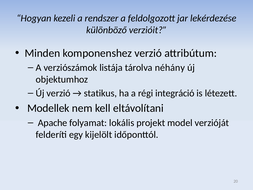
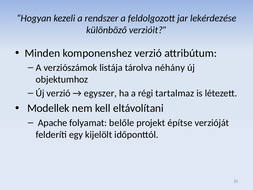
statikus: statikus -> egyszer
integráció: integráció -> tartalmaz
lokális: lokális -> belőle
model: model -> építse
